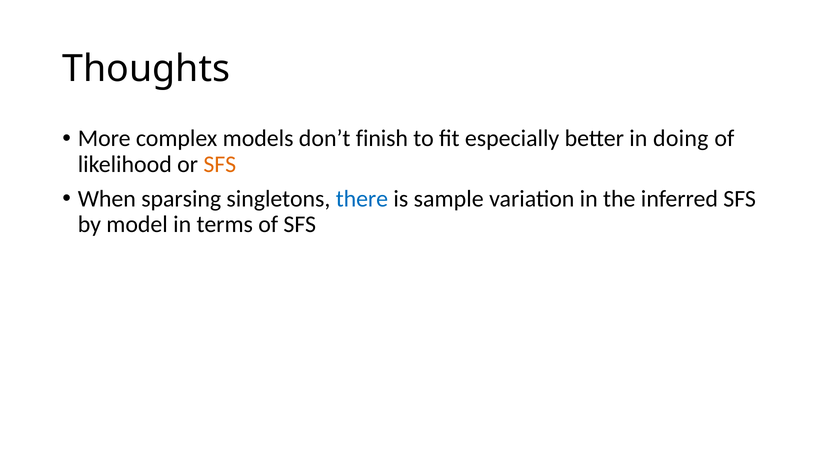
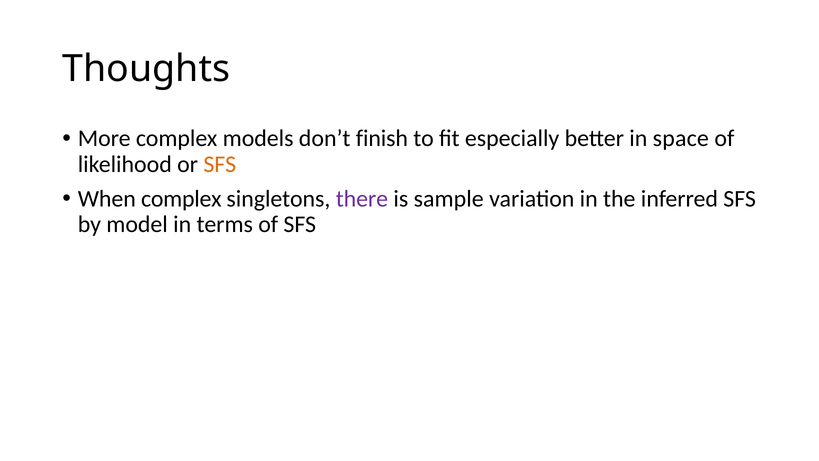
doing: doing -> space
When sparsing: sparsing -> complex
there colour: blue -> purple
